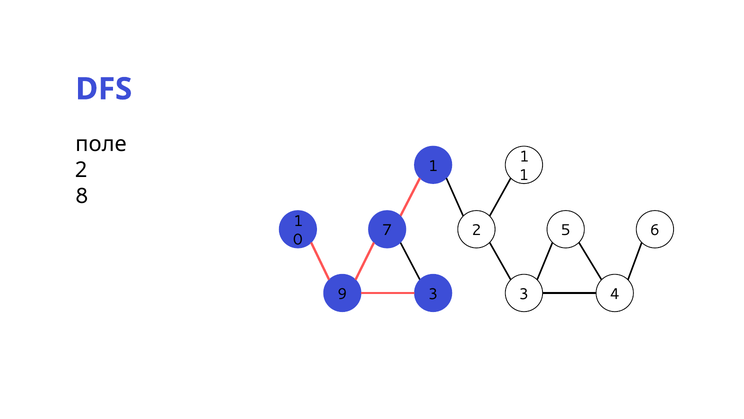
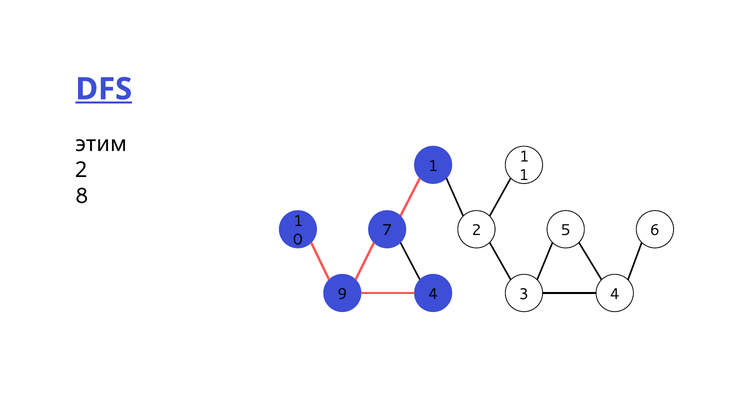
DFS underline: none -> present
поле: поле -> этим
9 3: 3 -> 4
